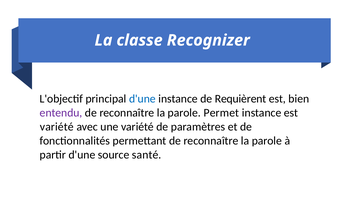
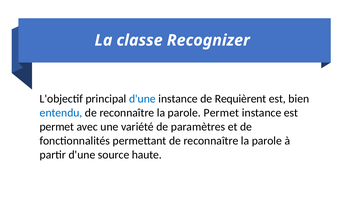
entendu colour: purple -> blue
variété at (57, 126): variété -> permet
santé: santé -> haute
